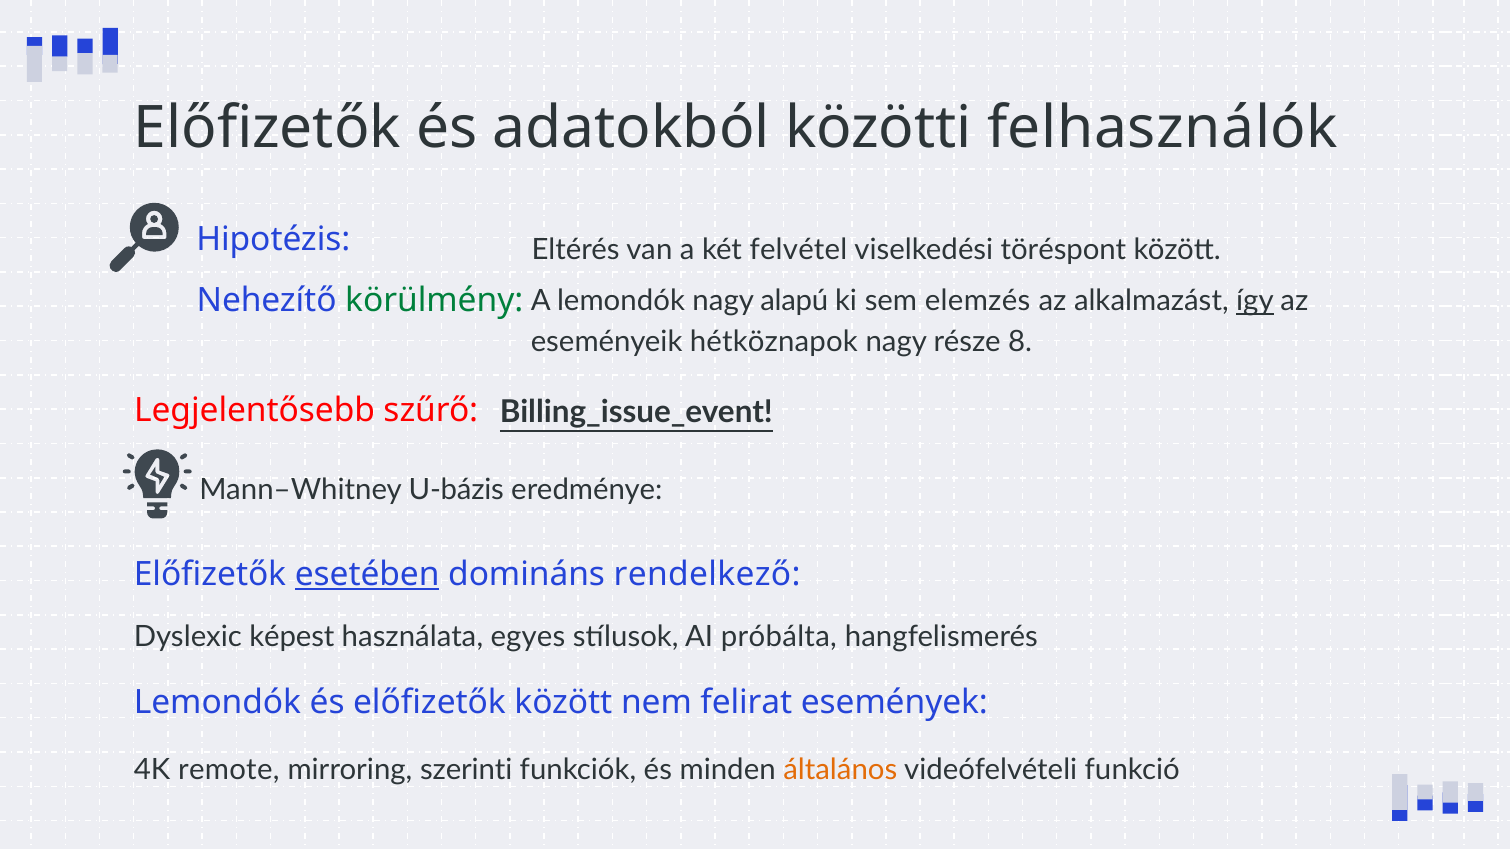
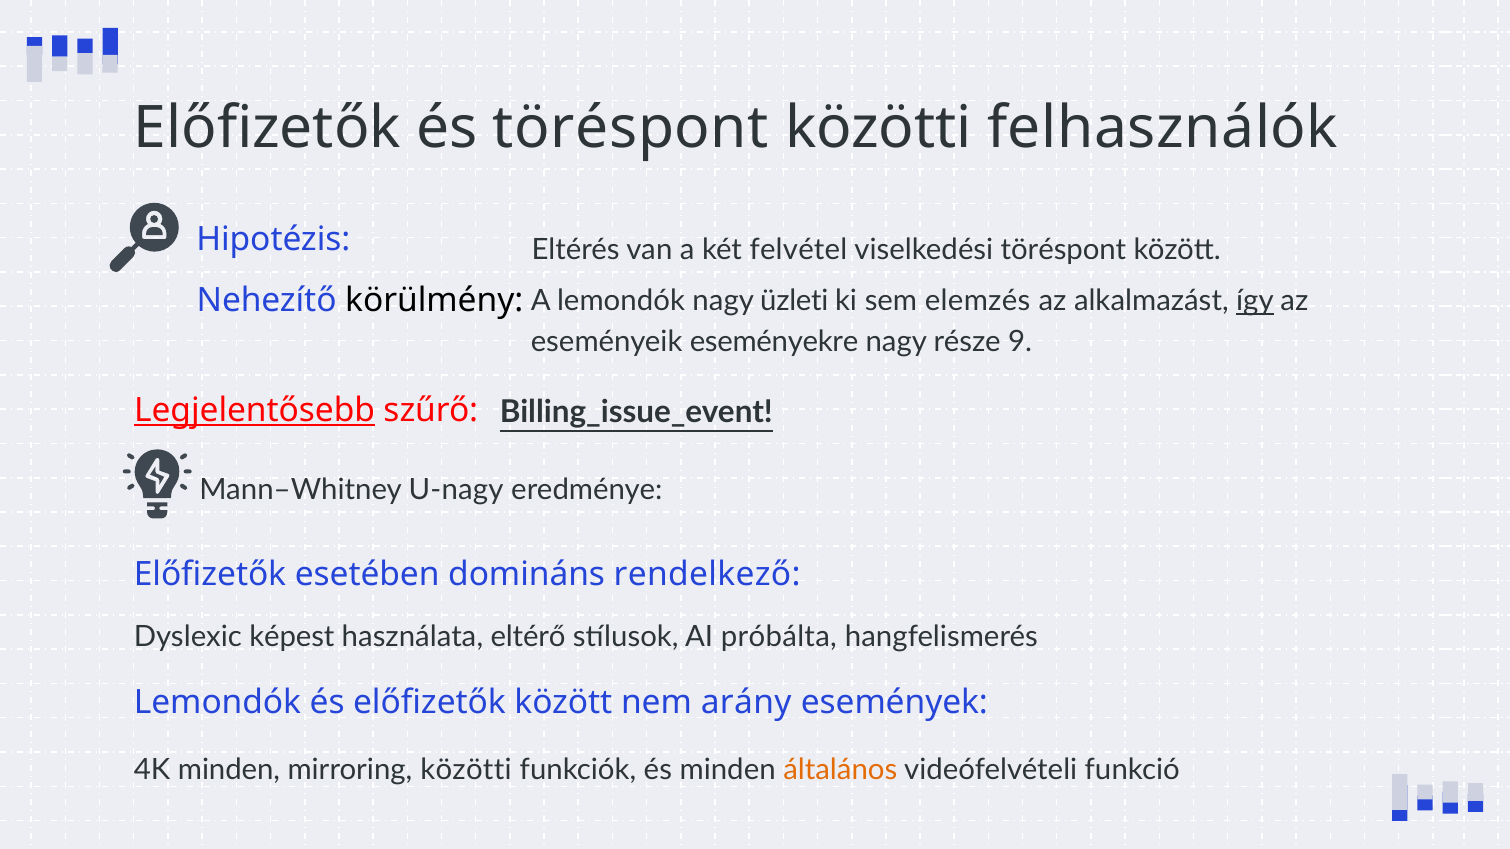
és adatokból: adatokból -> töréspont
alapú: alapú -> üzleti
körülmény colour: green -> black
hétköznapok: hétköznapok -> eseményekre
8: 8 -> 9
Legjelentősebb underline: none -> present
U-bázis: U-bázis -> U-nagy
esetében underline: present -> none
egyes: egyes -> eltérő
felirat: felirat -> arány
4K remote: remote -> minden
mirroring szerinti: szerinti -> közötti
